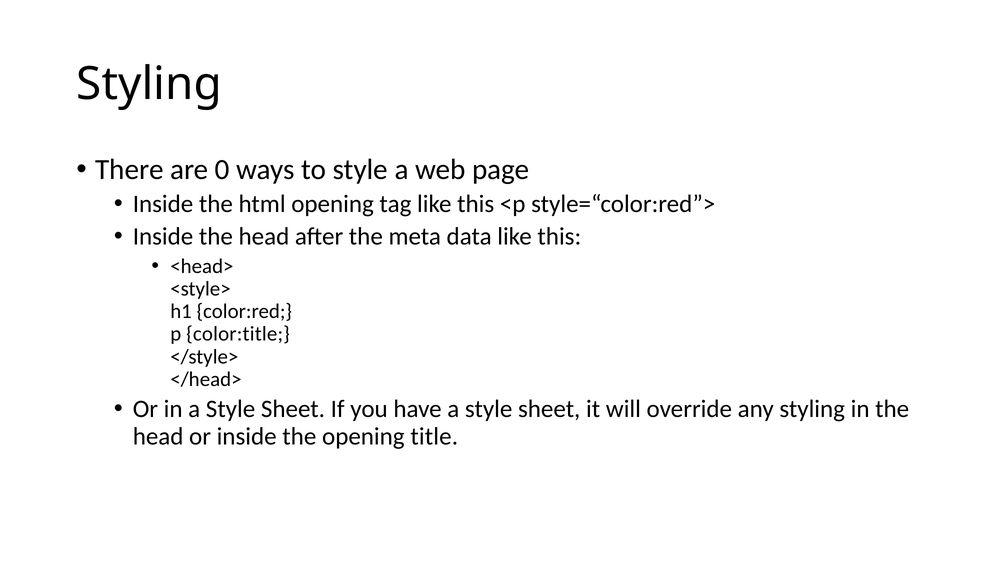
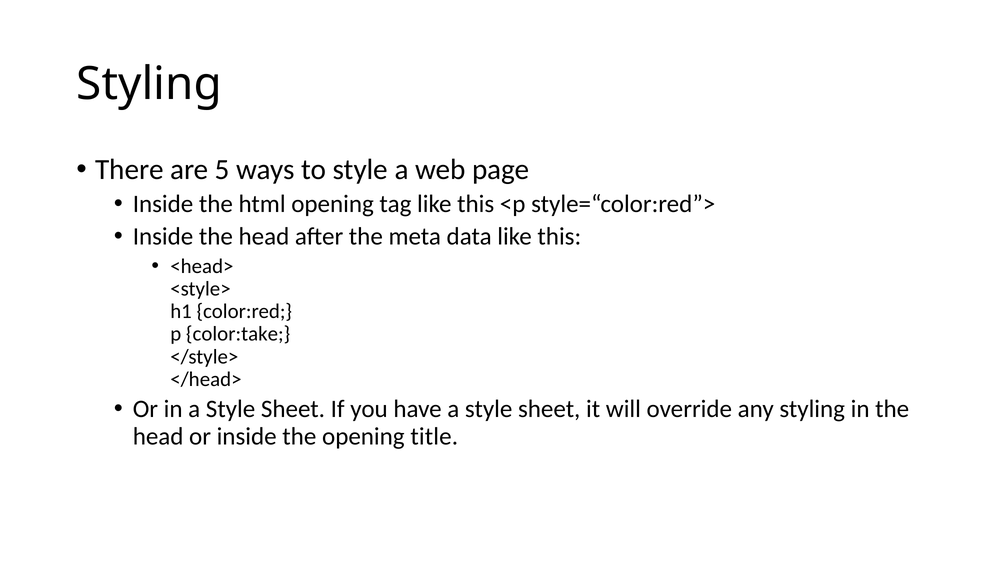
0: 0 -> 5
color:title: color:title -> color:take
